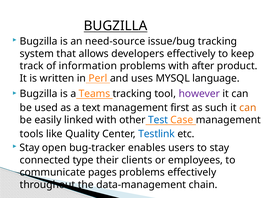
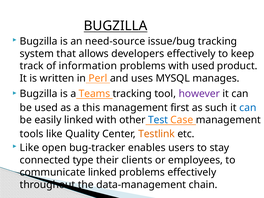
with after: after -> used
language: language -> manages
text: text -> this
can at (248, 108) colour: orange -> blue
Testlink colour: blue -> orange
Stay at (30, 148): Stay -> Like
communicate pages: pages -> linked
